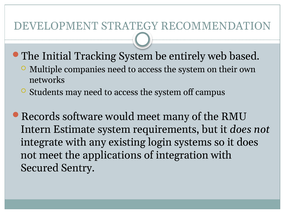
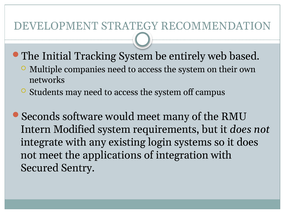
Records: Records -> Seconds
Estimate: Estimate -> Modified
